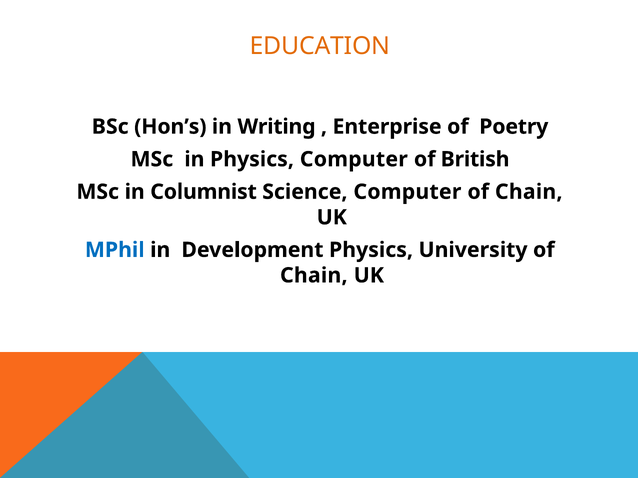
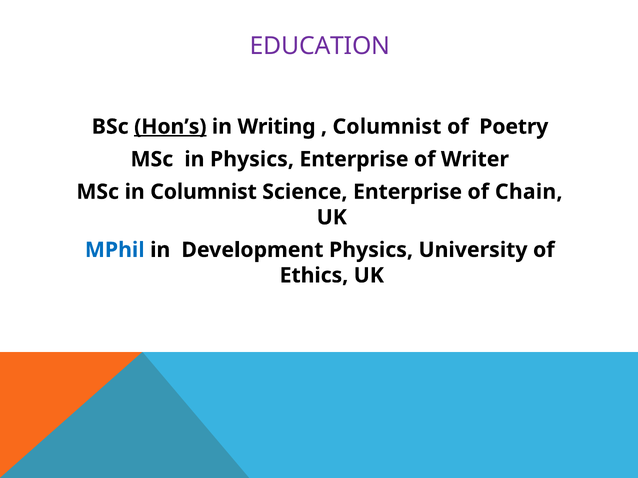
EDUCATION colour: orange -> purple
Hon’s underline: none -> present
Enterprise at (387, 127): Enterprise -> Columnist
Physics Computer: Computer -> Enterprise
British: British -> Writer
Science Computer: Computer -> Enterprise
Chain at (314, 276): Chain -> Ethics
